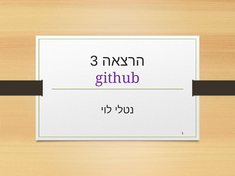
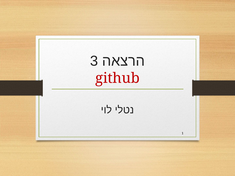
github colour: purple -> red
